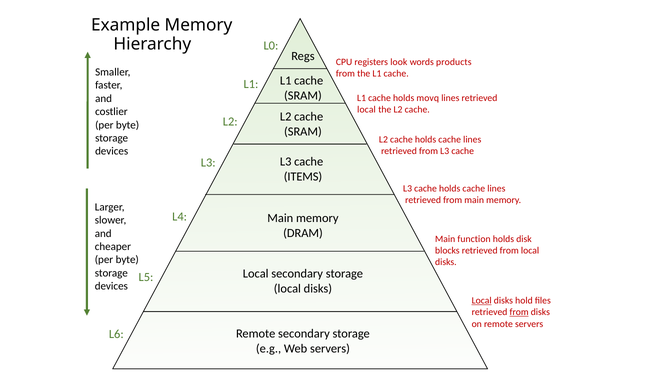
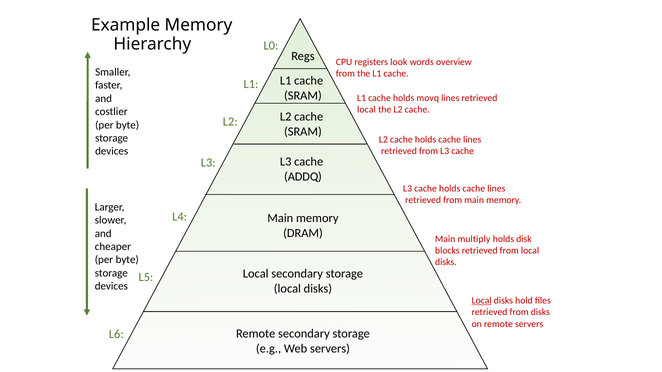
products: products -> overview
ITEMS: ITEMS -> ADDQ
function: function -> multiply
from at (519, 313) underline: present -> none
